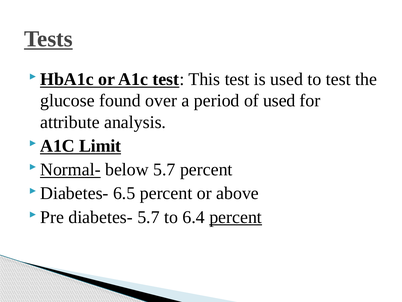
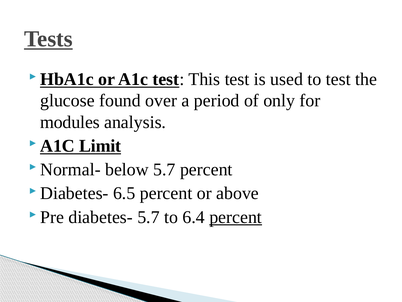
of used: used -> only
attribute: attribute -> modules
Normal- underline: present -> none
